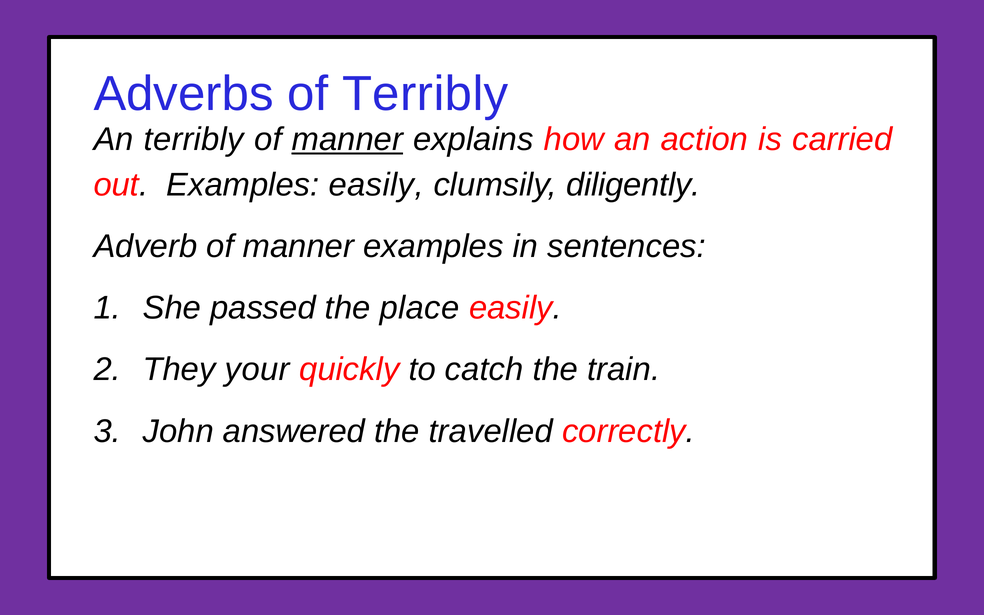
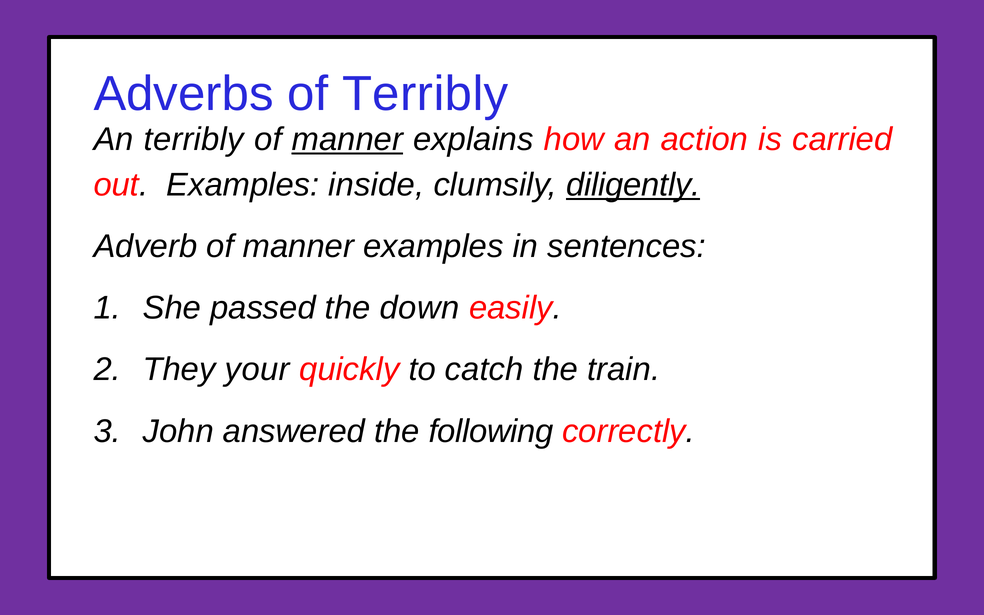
Examples easily: easily -> inside
diligently underline: none -> present
place: place -> down
travelled: travelled -> following
